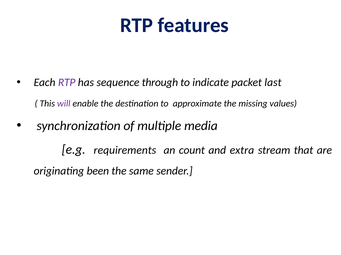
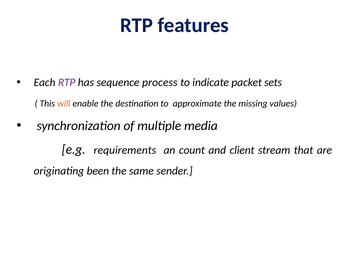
through: through -> process
last: last -> sets
will colour: purple -> orange
extra: extra -> client
